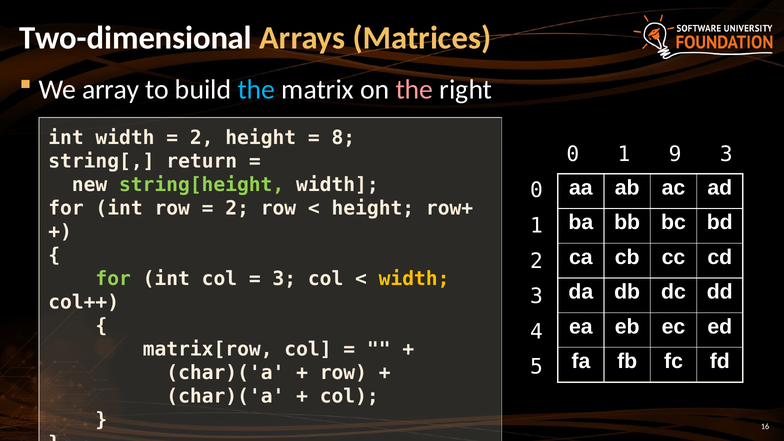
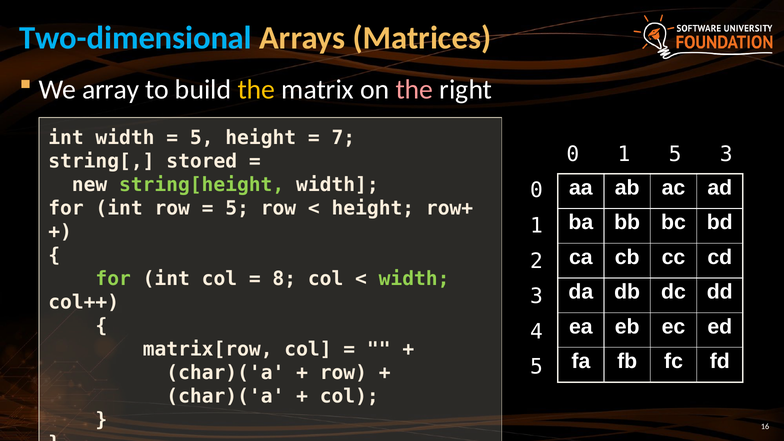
Two-dimensional colour: white -> light blue
the at (256, 89) colour: light blue -> yellow
2 at (202, 138): 2 -> 5
8: 8 -> 7
1 9: 9 -> 5
return: return -> stored
2 at (237, 208): 2 -> 5
3 at (284, 279): 3 -> 8
width at (414, 279) colour: yellow -> light green
